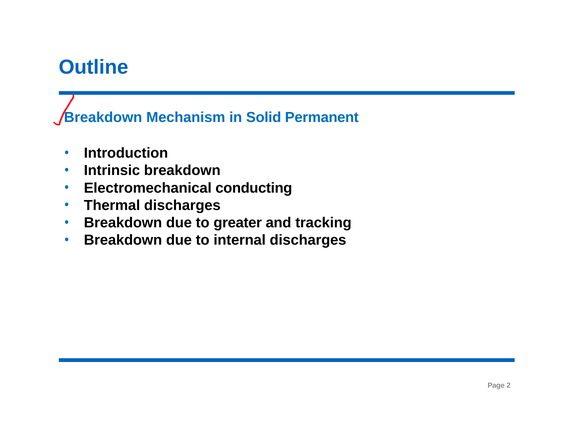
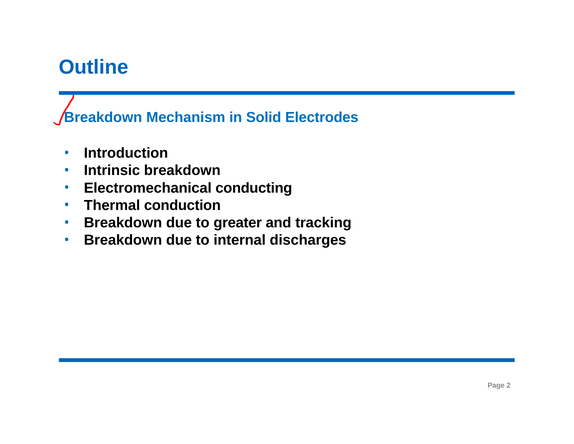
Permanent: Permanent -> Electrodes
Thermal discharges: discharges -> conduction
